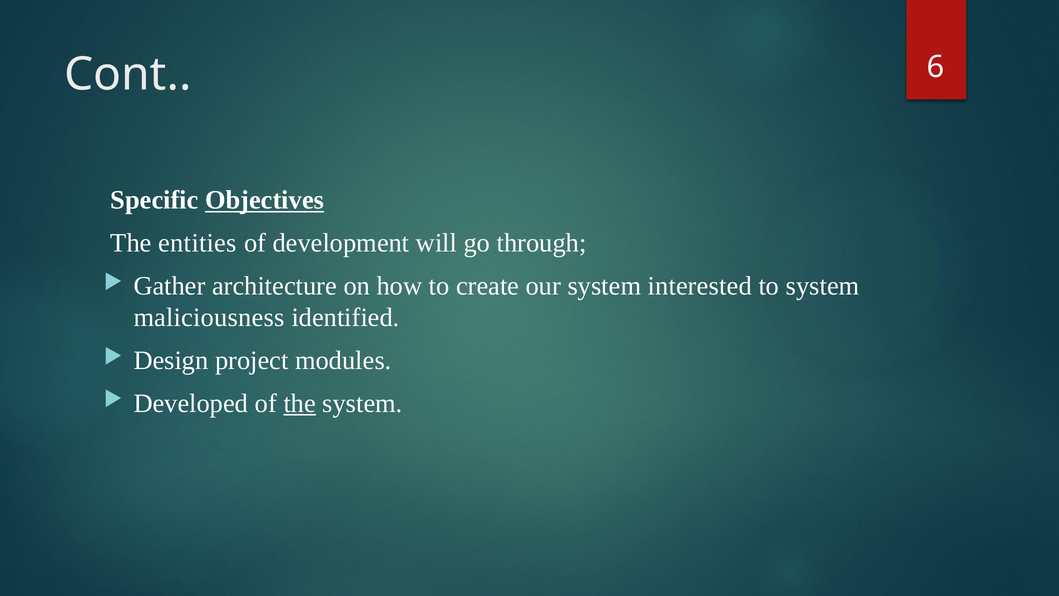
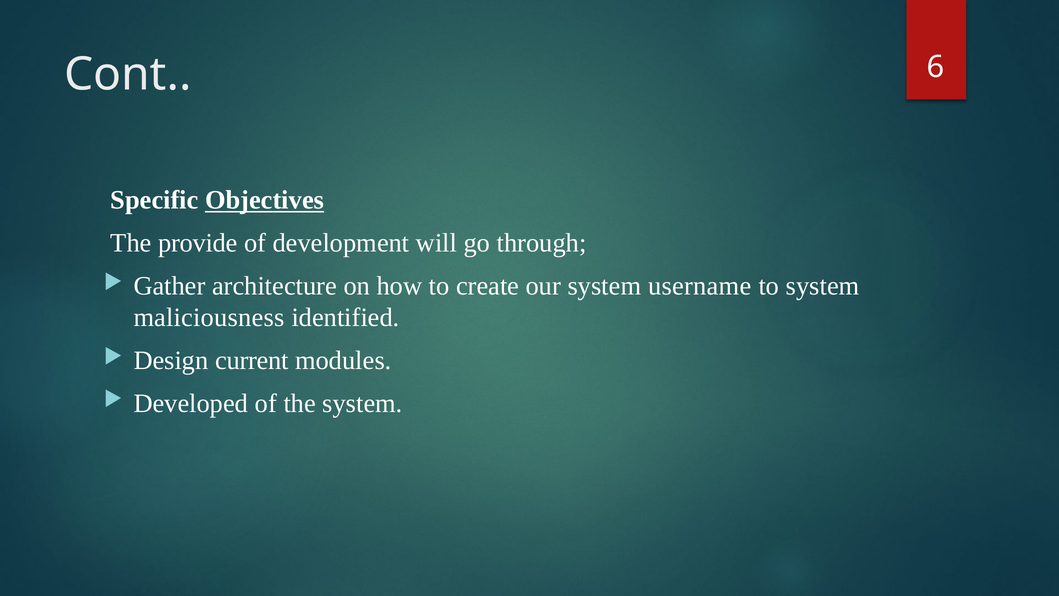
entities: entities -> provide
interested: interested -> username
project: project -> current
the at (300, 403) underline: present -> none
